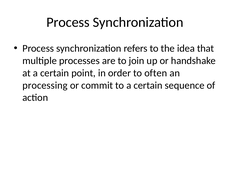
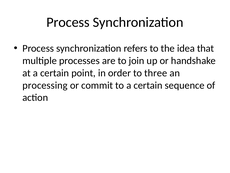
often: often -> three
